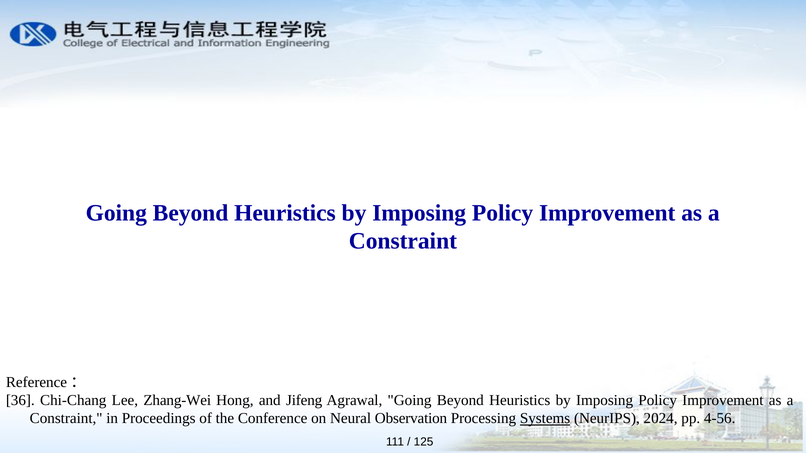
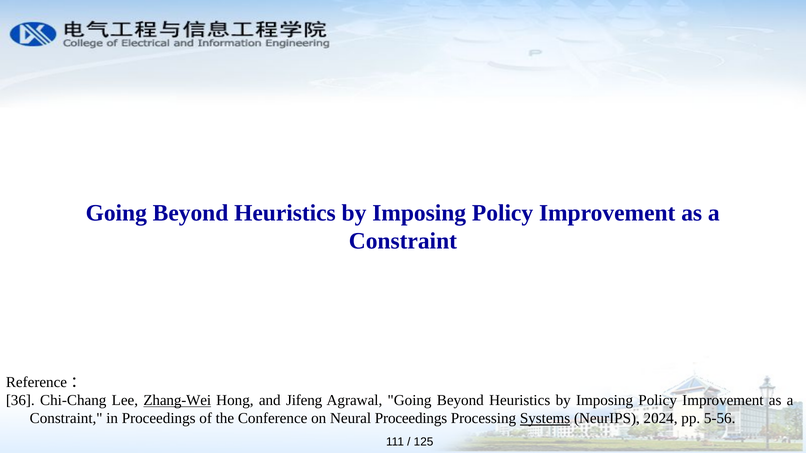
Zhang-Wei underline: none -> present
Neural Observation: Observation -> Proceedings
4-56: 4-56 -> 5-56
